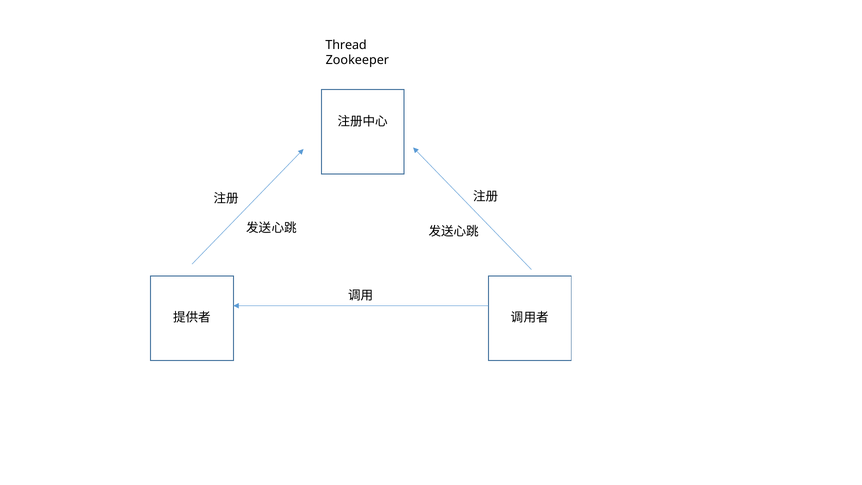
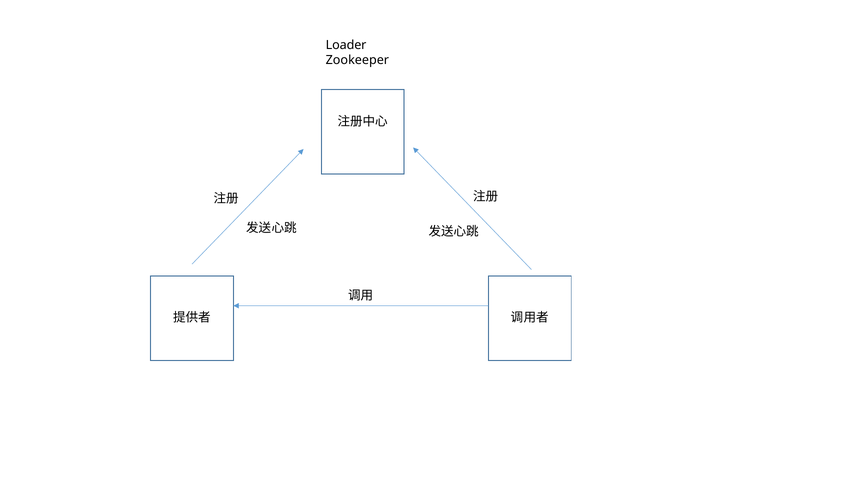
Thread: Thread -> Loader
